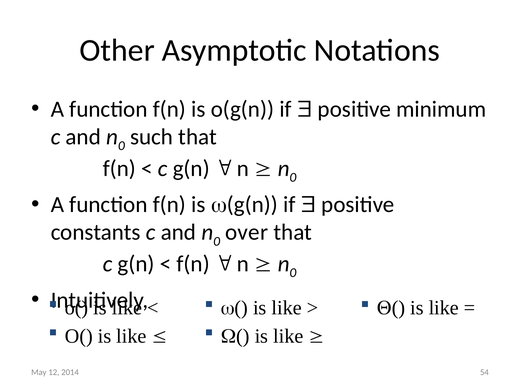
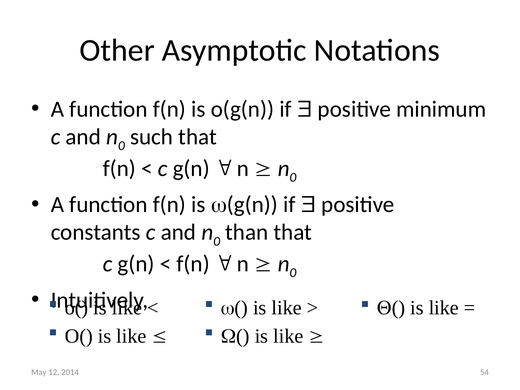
over: over -> than
